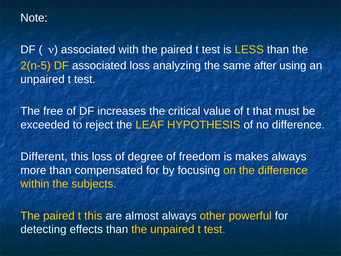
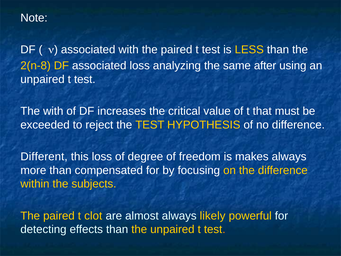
2(n-5: 2(n-5 -> 2(n-8
The free: free -> with
the LEAF: LEAF -> TEST
t this: this -> clot
other: other -> likely
